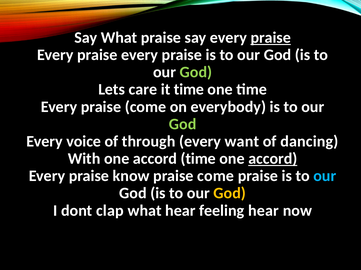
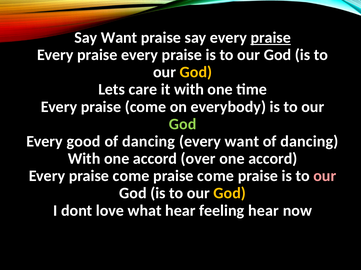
Say What: What -> Want
God at (196, 72) colour: light green -> yellow
it time: time -> with
voice: voice -> good
through at (149, 142): through -> dancing
accord time: time -> over
accord at (273, 159) underline: present -> none
know at (131, 176): know -> come
our at (325, 176) colour: light blue -> pink
clap: clap -> love
